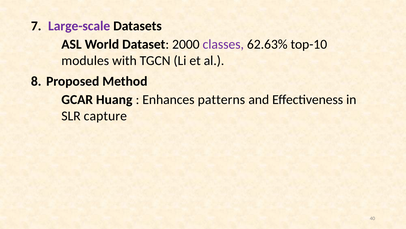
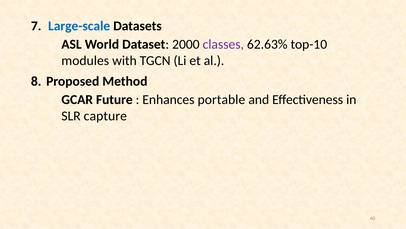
Large-scale colour: purple -> blue
Huang: Huang -> Future
patterns: patterns -> portable
